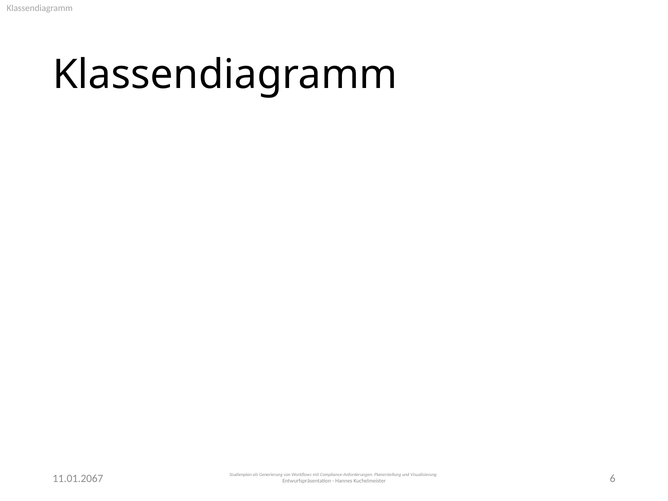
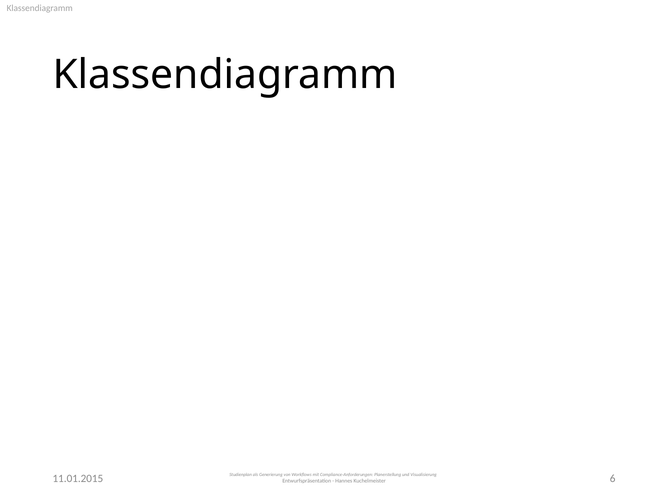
11.01.2067: 11.01.2067 -> 11.01.2015
